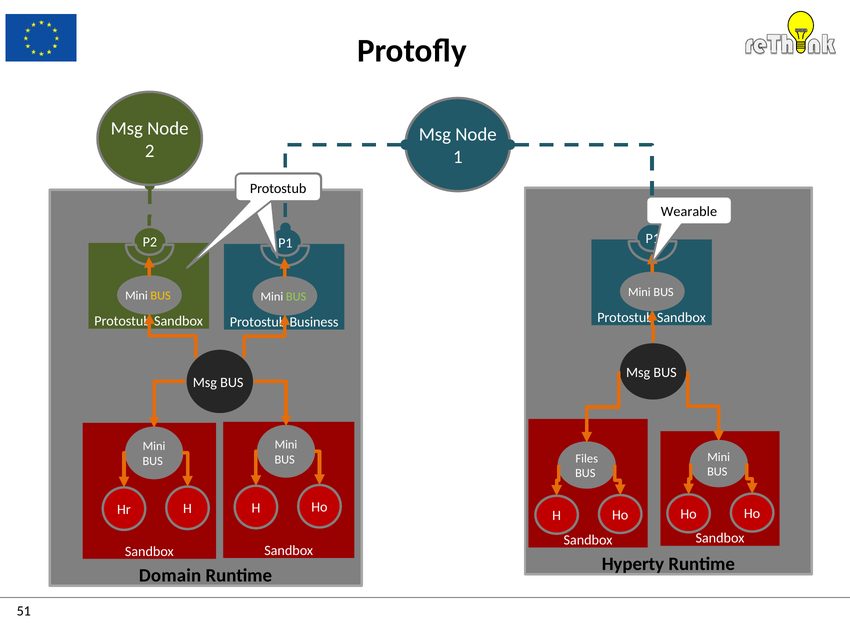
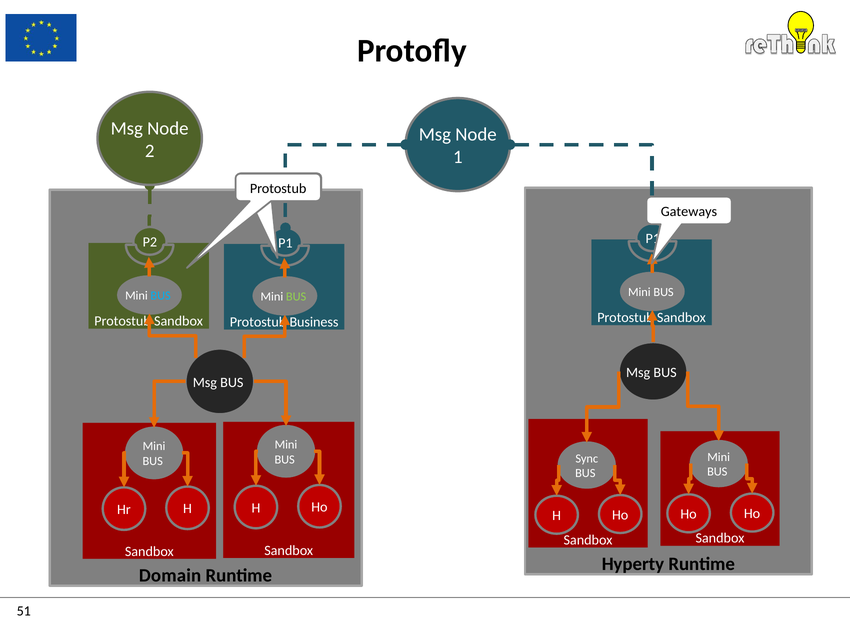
Wearable: Wearable -> Gateways
BUS at (161, 296) colour: yellow -> light blue
Files: Files -> Sync
